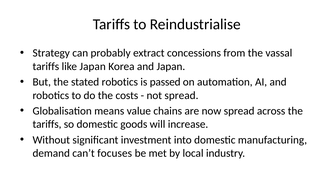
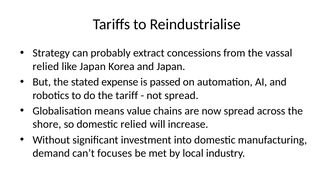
tariffs at (46, 66): tariffs -> relied
stated robotics: robotics -> expense
costs: costs -> tariff
tariffs at (47, 124): tariffs -> shore
domestic goods: goods -> relied
